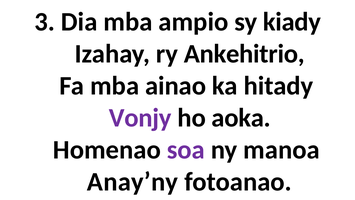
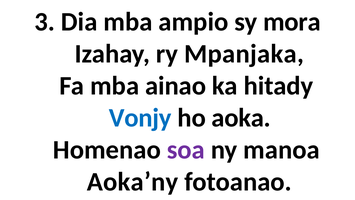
kiady: kiady -> mora
Ankehitrio: Ankehitrio -> Mpanjaka
Vonjy colour: purple -> blue
Anay’ny: Anay’ny -> Aoka’ny
